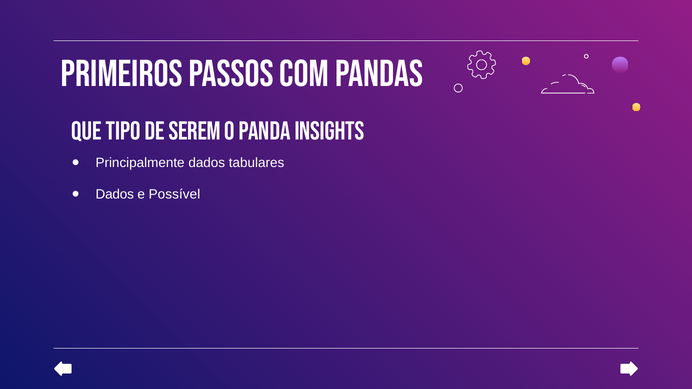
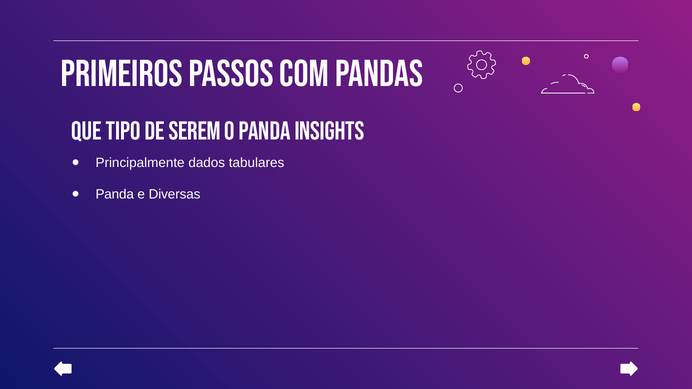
Dados at (115, 194): Dados -> Panda
Possível: Possível -> Diversas
